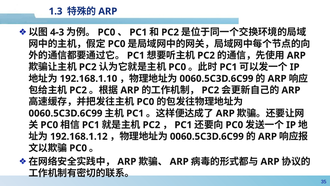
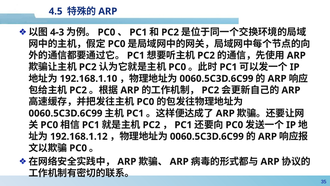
1.3: 1.3 -> 4.5
